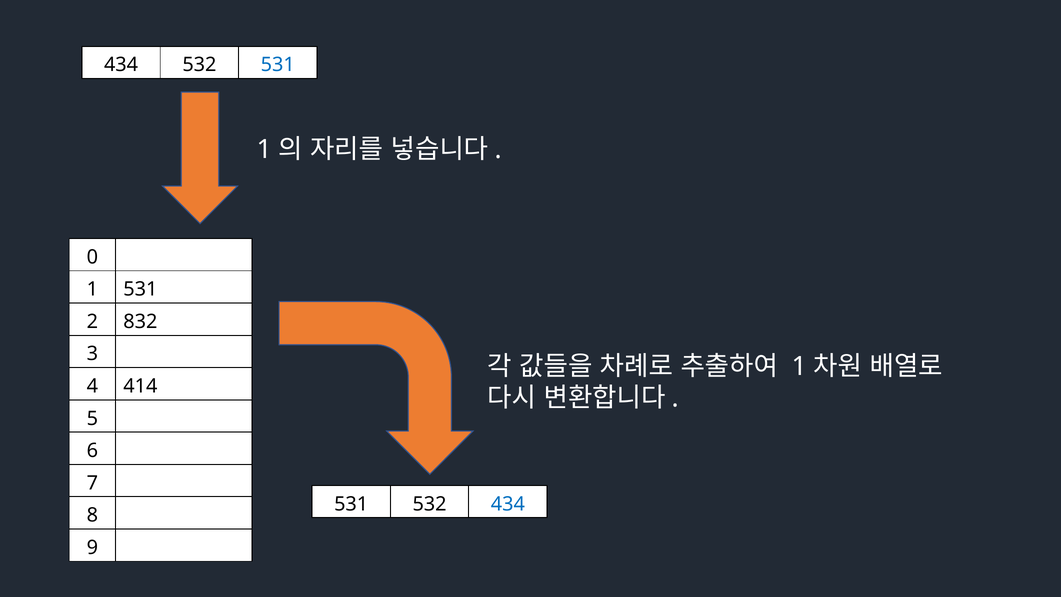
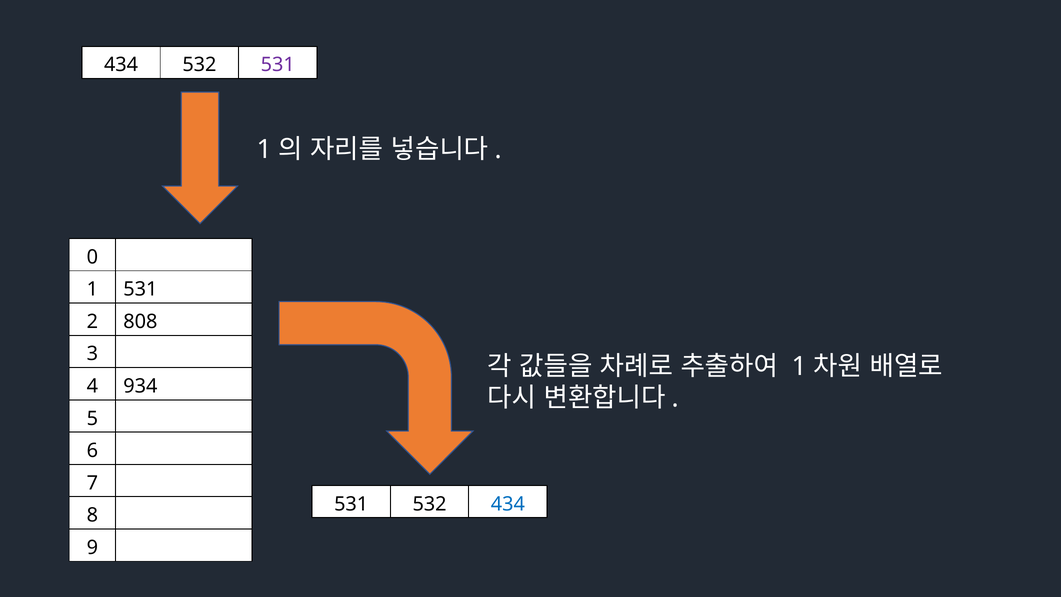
531 at (278, 65) colour: blue -> purple
832: 832 -> 808
414: 414 -> 934
